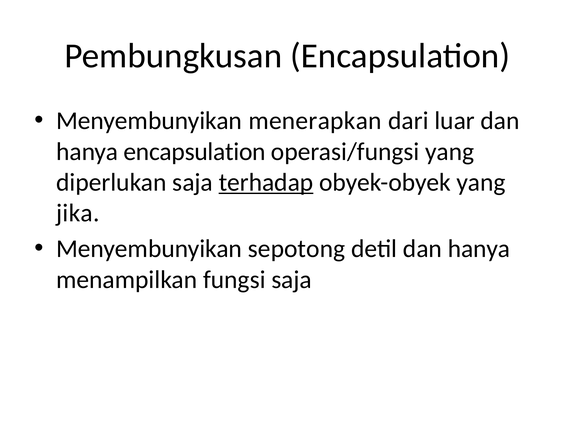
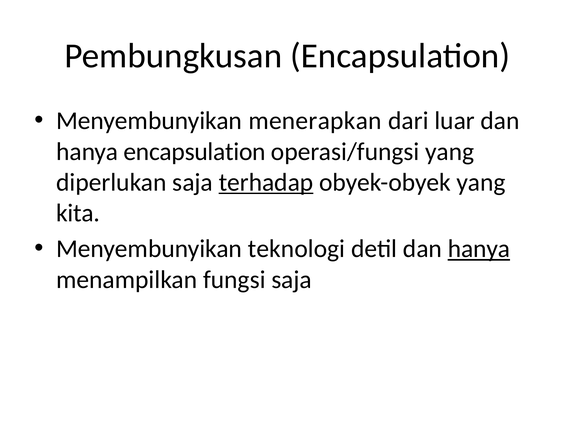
jika: jika -> kita
sepotong: sepotong -> teknologi
hanya at (479, 248) underline: none -> present
